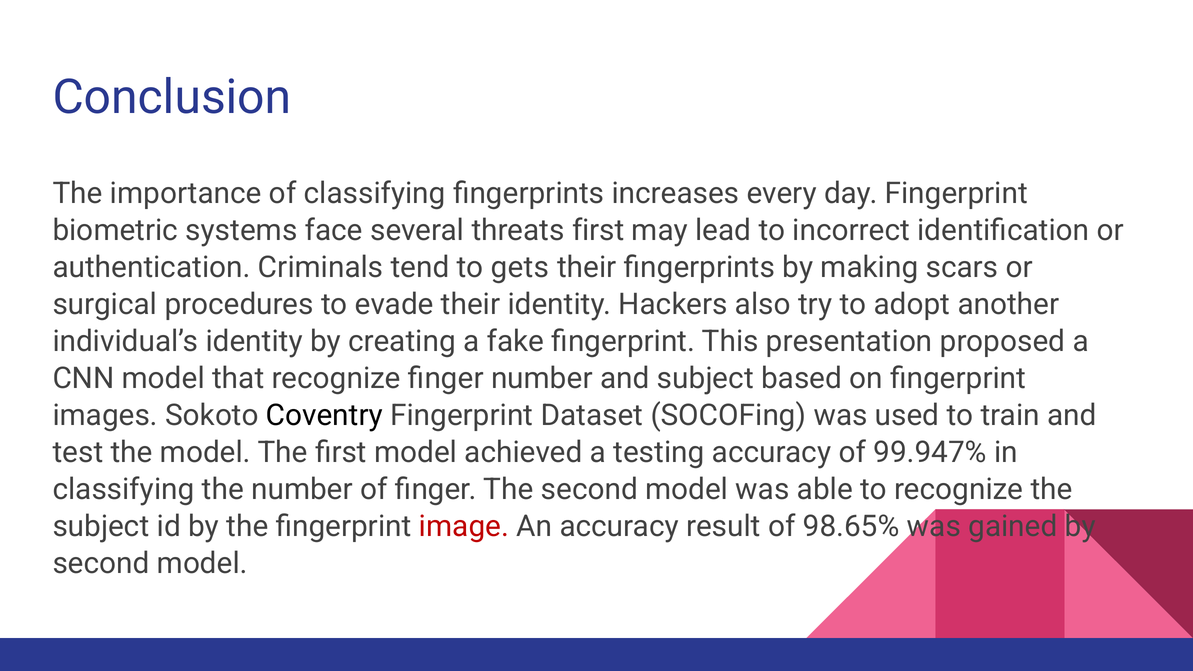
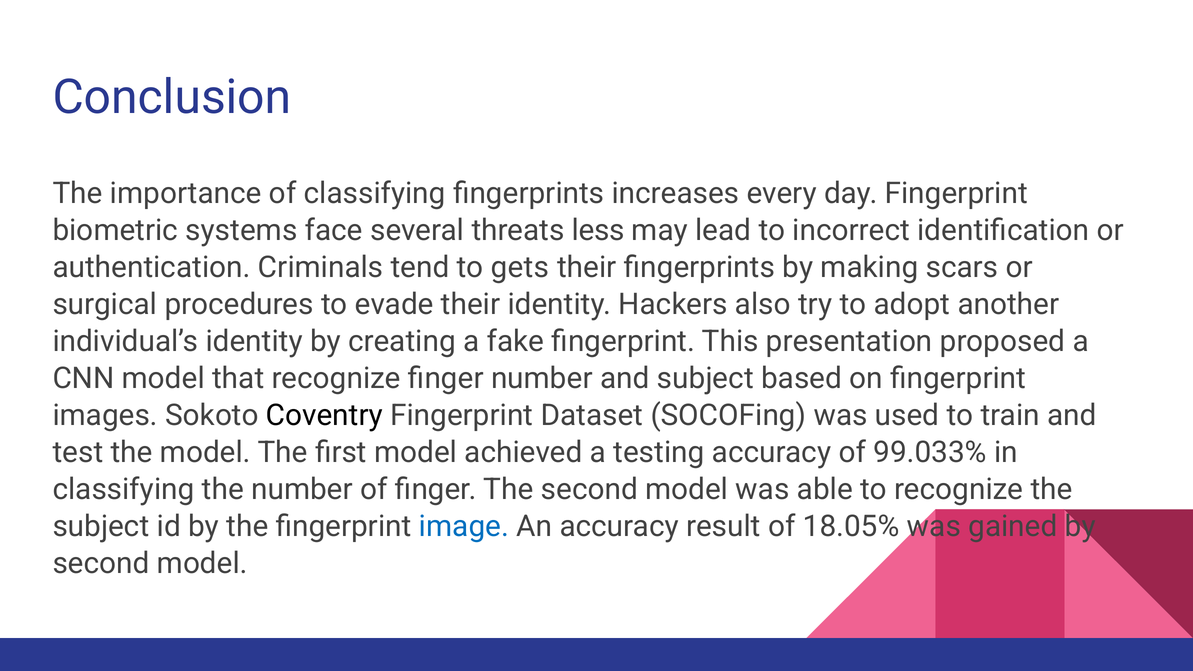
threats first: first -> less
99.947%: 99.947% -> 99.033%
image colour: red -> blue
98.65%: 98.65% -> 18.05%
